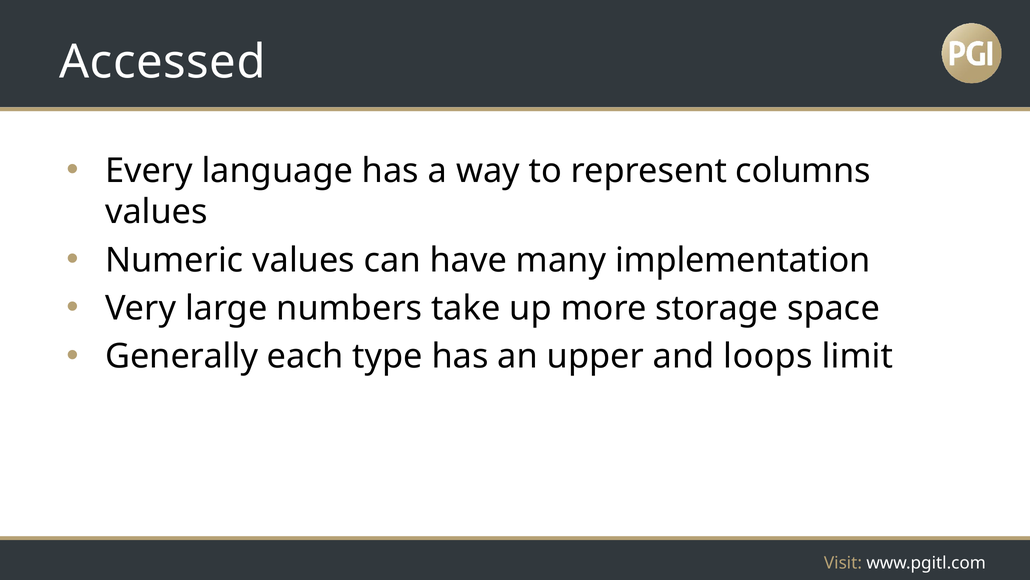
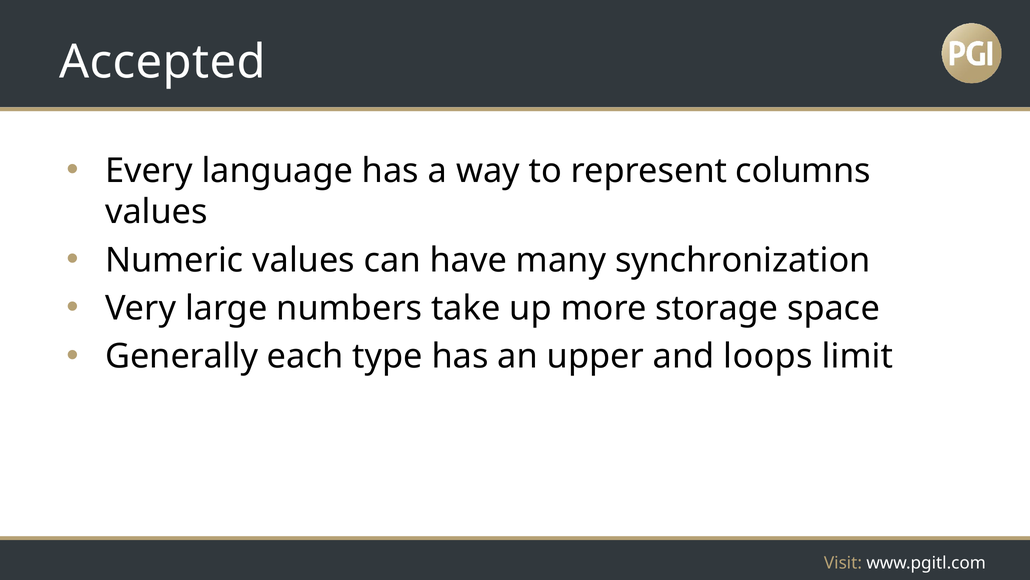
Accessed: Accessed -> Accepted
implementation: implementation -> synchronization
